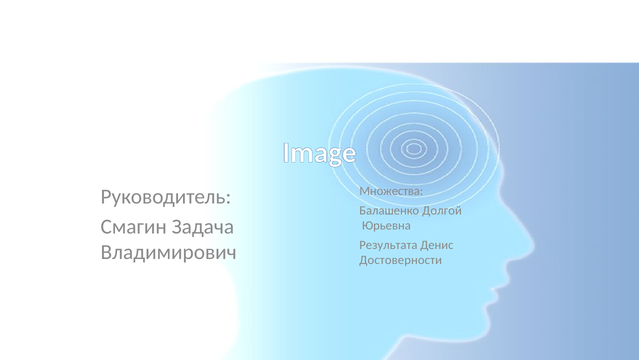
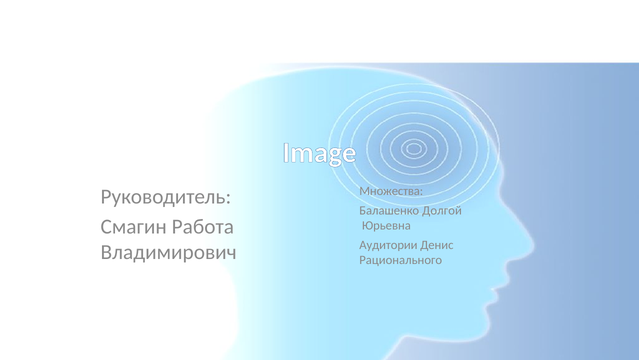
Задача: Задача -> Работа
Результата: Результата -> Аудитории
Достоверности: Достоверности -> Рационального
